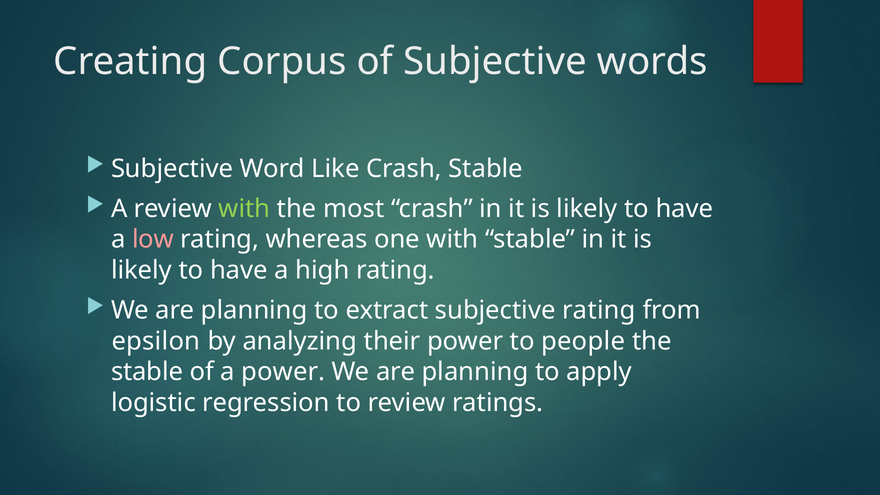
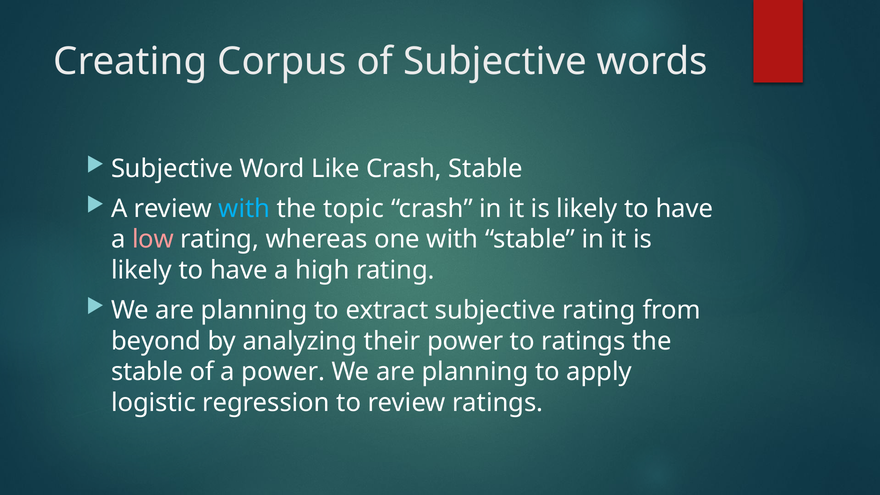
with at (244, 209) colour: light green -> light blue
most: most -> topic
epsilon: epsilon -> beyond
to people: people -> ratings
